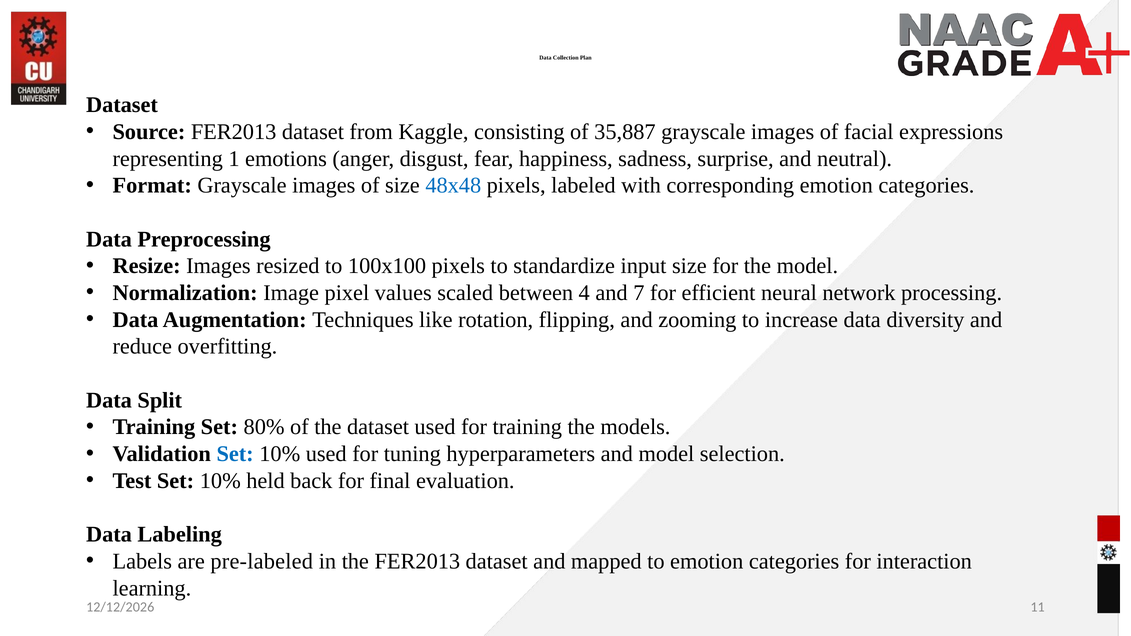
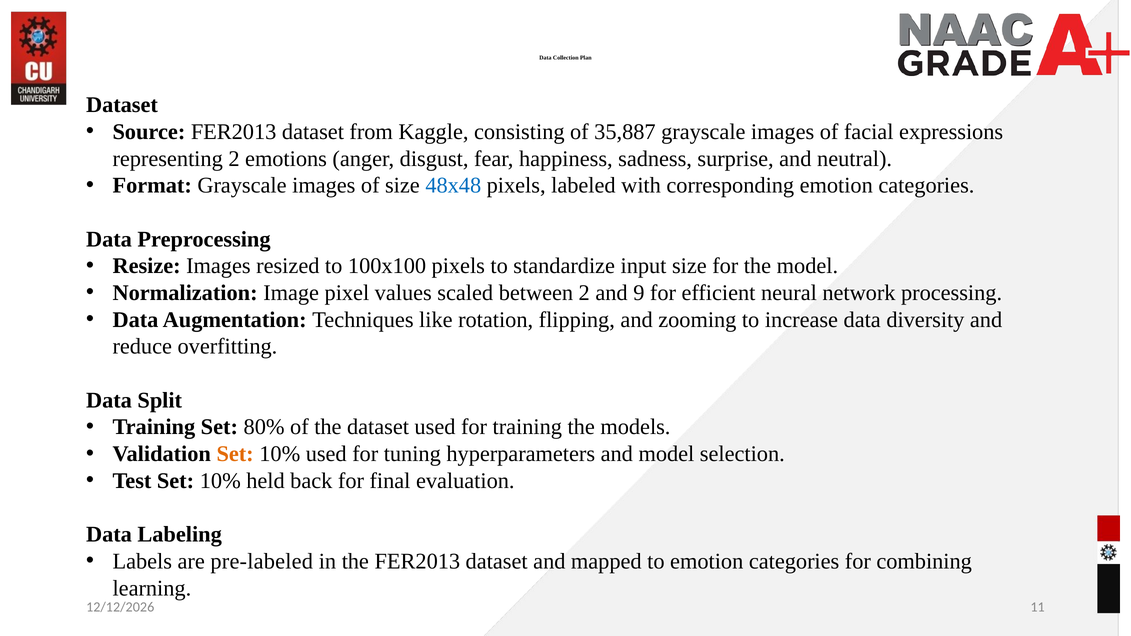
representing 1: 1 -> 2
between 4: 4 -> 2
7: 7 -> 9
Set at (235, 454) colour: blue -> orange
interaction: interaction -> combining
